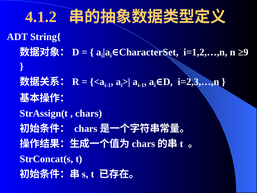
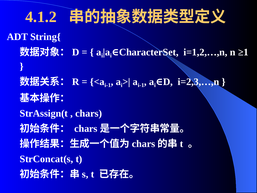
≥9: ≥9 -> ≥1
